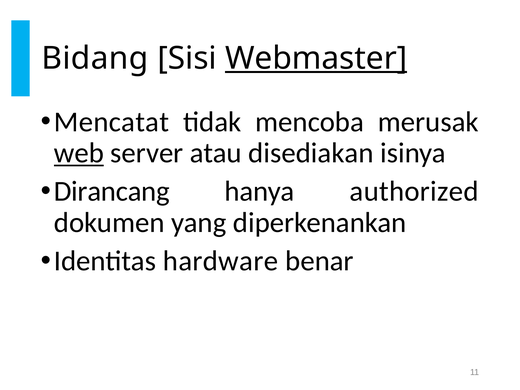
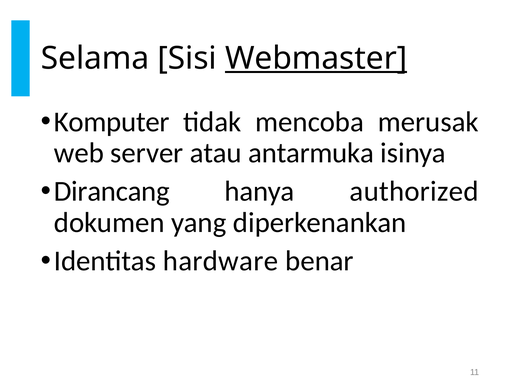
Bidang: Bidang -> Selama
Mencatat: Mencatat -> Komputer
web underline: present -> none
disediakan: disediakan -> antarmuka
